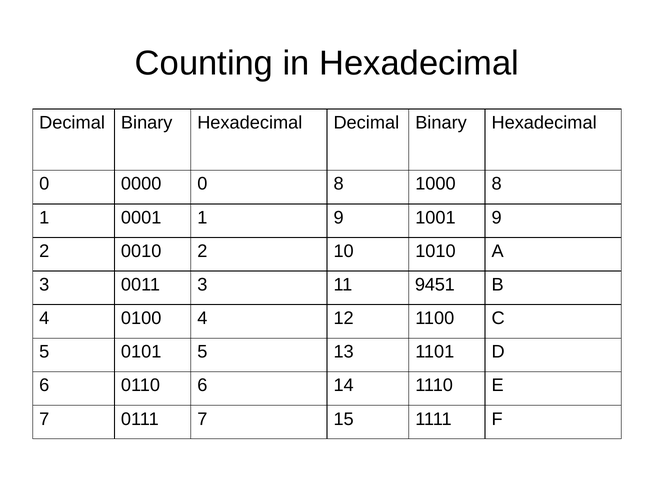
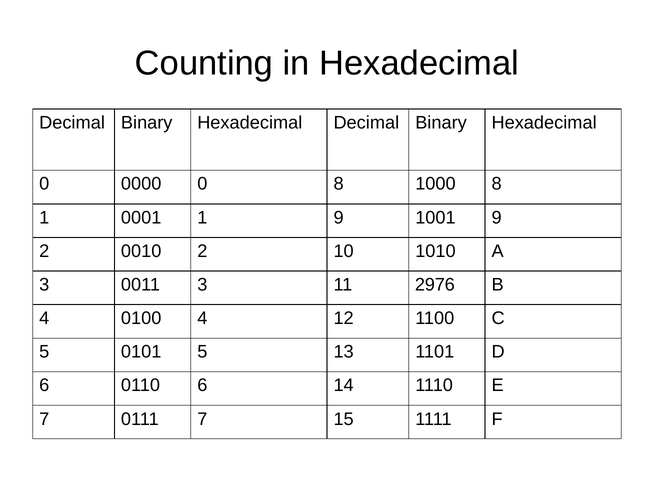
9451: 9451 -> 2976
